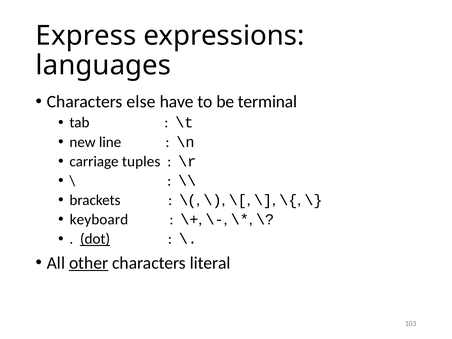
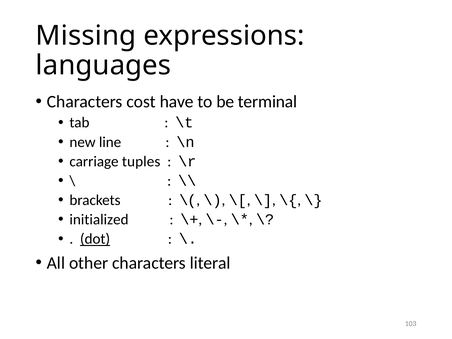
Express: Express -> Missing
else: else -> cost
keyboard: keyboard -> initialized
other underline: present -> none
